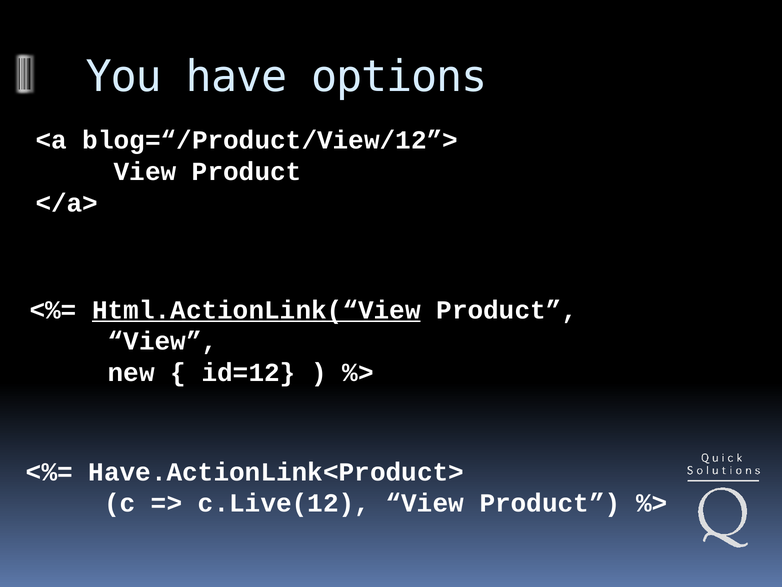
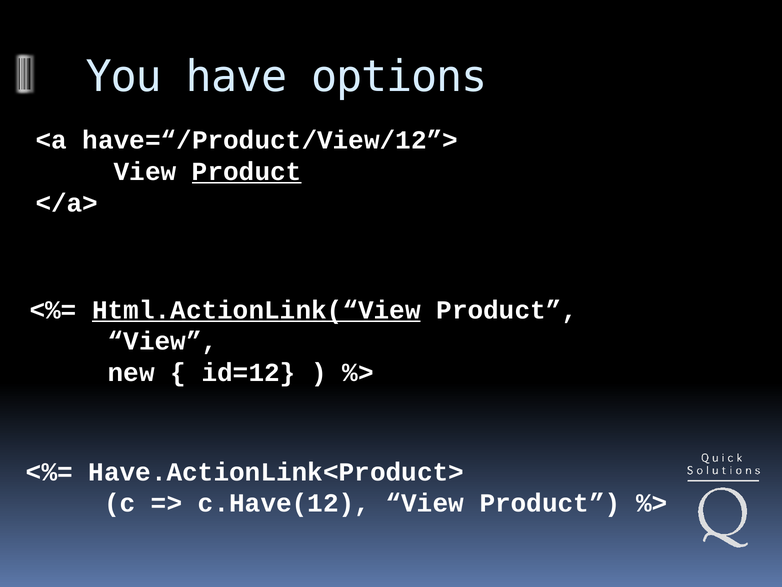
blog=“/Product/View/12”>: blog=“/Product/View/12”> -> have=“/Product/View/12”>
Product at (247, 171) underline: none -> present
c.Live(12: c.Live(12 -> c.Have(12
